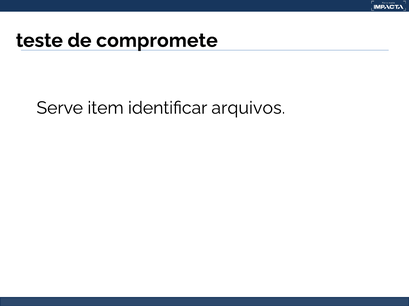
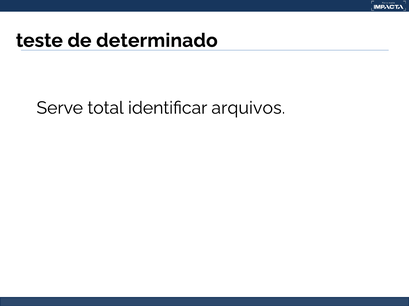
compromete: compromete -> determinado
item: item -> total
